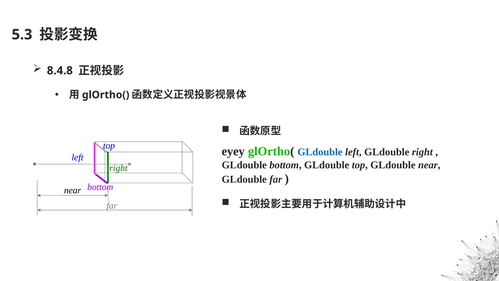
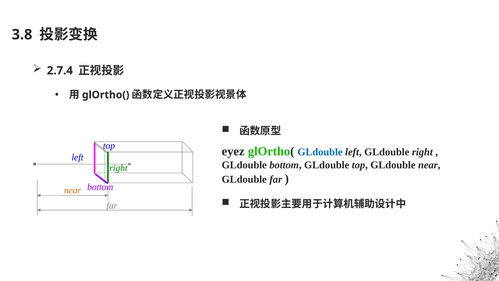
5.3: 5.3 -> 3.8
8.4.8: 8.4.8 -> 2.7.4
eyey: eyey -> eyez
near at (73, 190) colour: black -> orange
